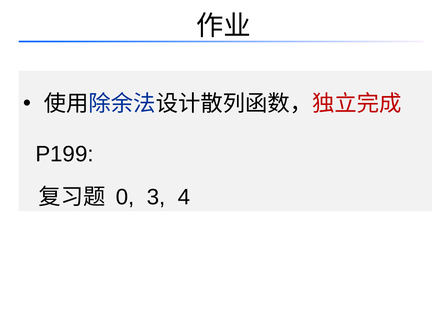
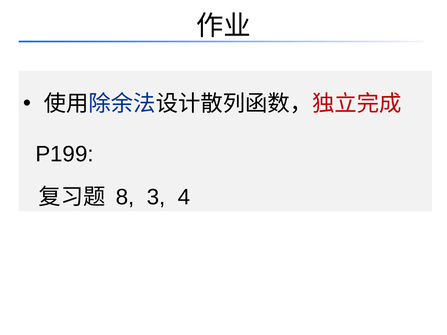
0: 0 -> 8
